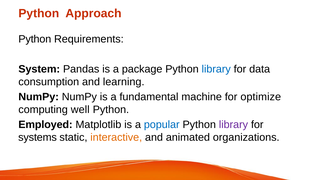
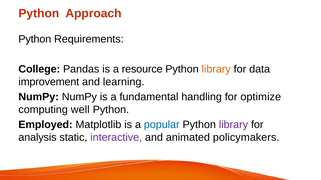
System: System -> College
package: package -> resource
library at (216, 69) colour: blue -> orange
consumption: consumption -> improvement
machine: machine -> handling
systems: systems -> analysis
interactive colour: orange -> purple
organizations: organizations -> policymakers
